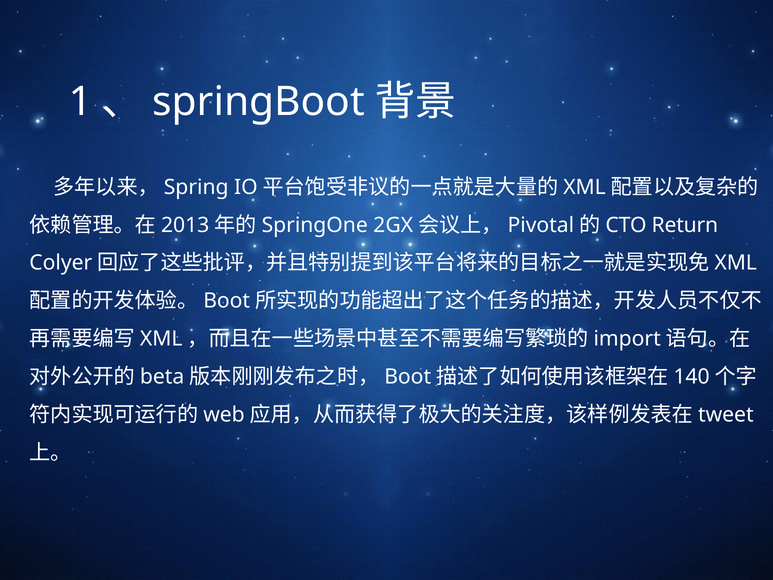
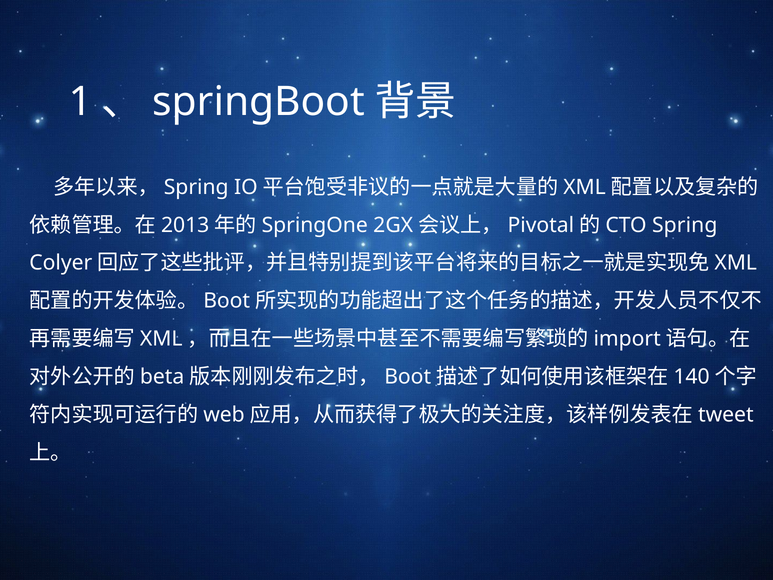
Return at (685, 225): Return -> Spring
